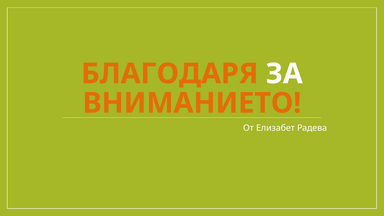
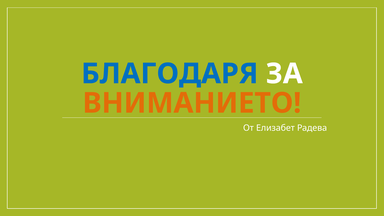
БЛАГОДАРЯ colour: orange -> blue
